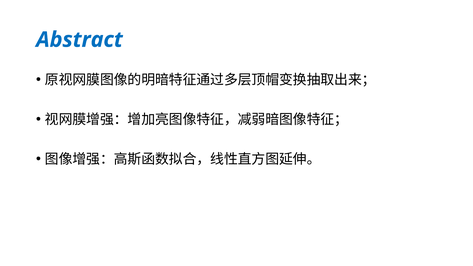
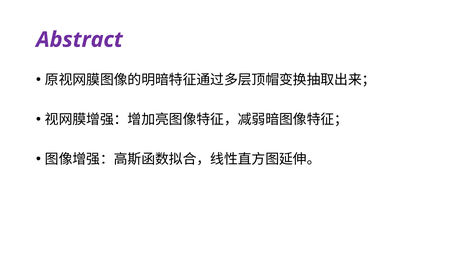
Abstract colour: blue -> purple
